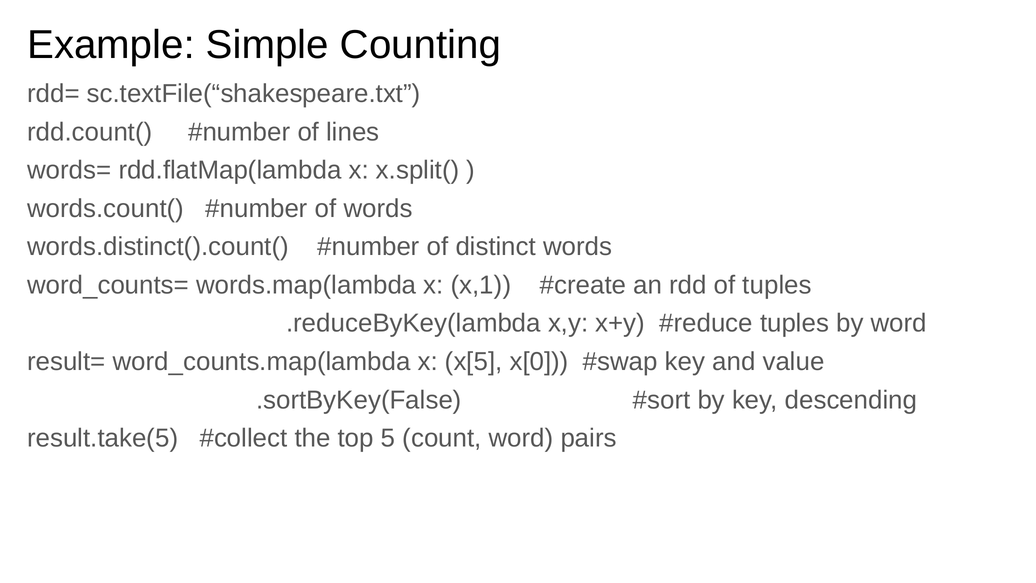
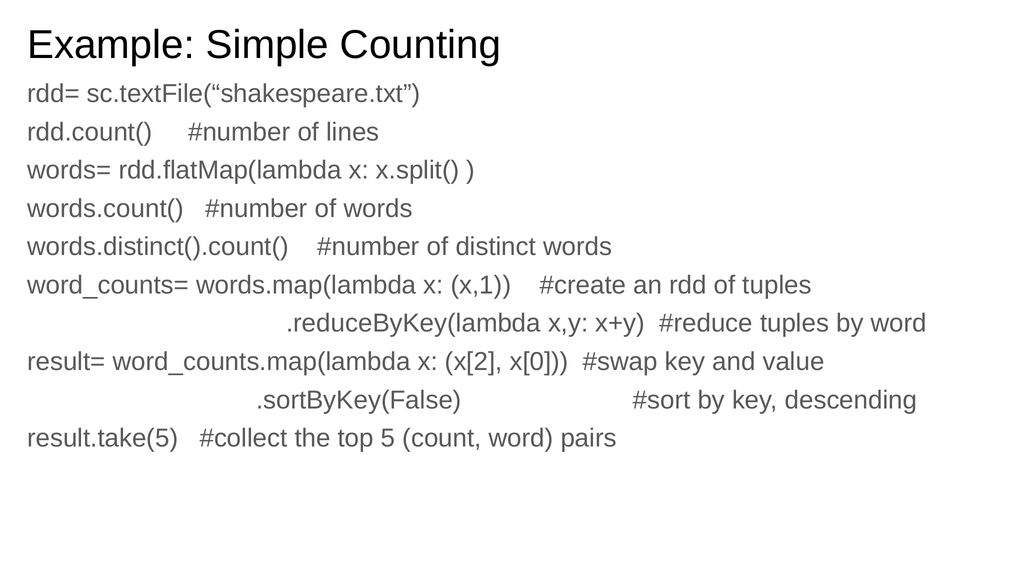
x[5: x[5 -> x[2
